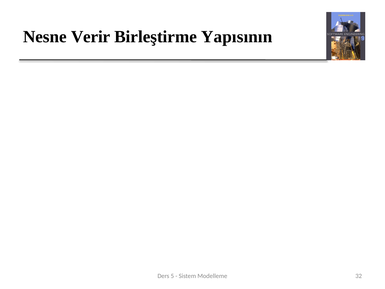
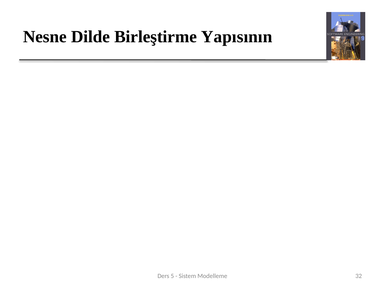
Verir: Verir -> Dilde
